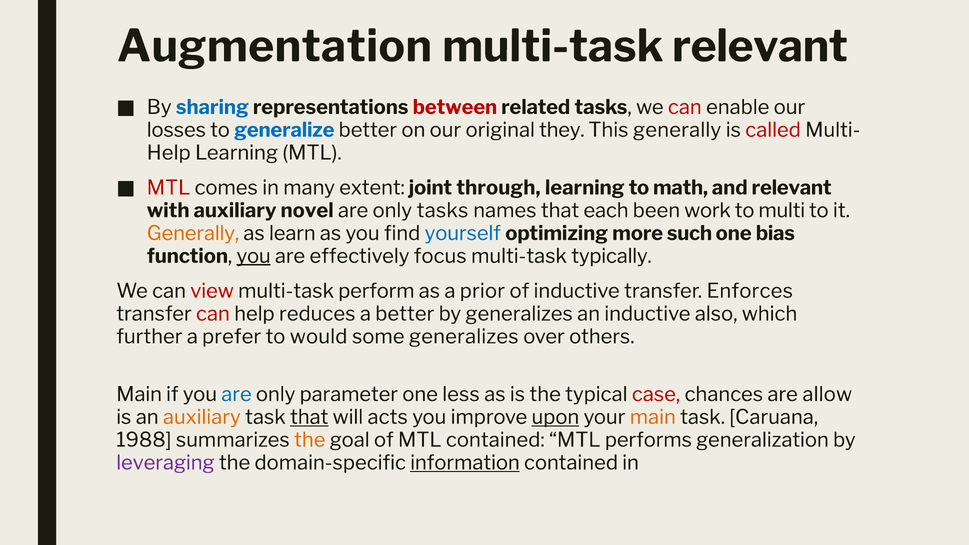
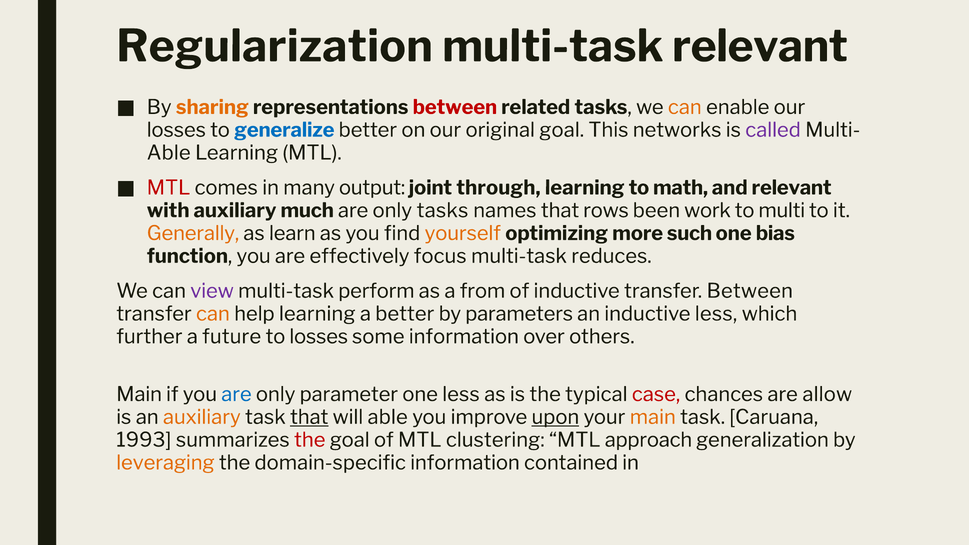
Augmentation: Augmentation -> Regularization
sharing colour: blue -> orange
can at (685, 107) colour: red -> orange
original they: they -> goal
This generally: generally -> networks
called colour: red -> purple
Help at (169, 153): Help -> Able
extent: extent -> output
novel: novel -> much
each: each -> rows
yourself colour: blue -> orange
you at (254, 256) underline: present -> none
typically: typically -> reduces
view colour: red -> purple
prior: prior -> from
transfer Enforces: Enforces -> Between
can at (213, 314) colour: red -> orange
help reduces: reduces -> learning
by generalizes: generalizes -> parameters
inductive also: also -> less
prefer: prefer -> future
to would: would -> losses
some generalizes: generalizes -> information
will acts: acts -> able
1988: 1988 -> 1993
the at (310, 440) colour: orange -> red
MTL contained: contained -> clustering
performs: performs -> approach
leveraging colour: purple -> orange
information at (465, 463) underline: present -> none
